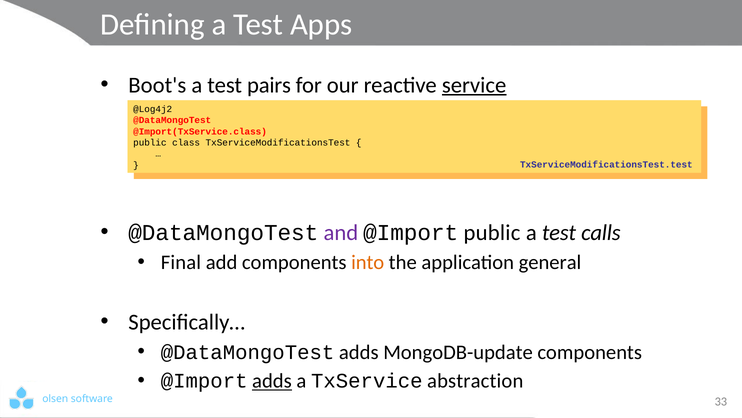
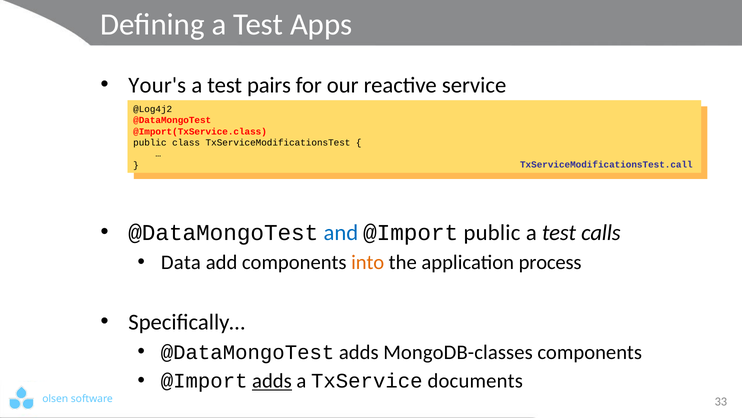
Boot's: Boot's -> Your's
service underline: present -> none
TxServiceModificationsTest.test: TxServiceModificationsTest.test -> TxServiceModificationsTest.call
and colour: purple -> blue
Final: Final -> Data
general: general -> process
MongoDB-update: MongoDB-update -> MongoDB-classes
abstraction: abstraction -> documents
